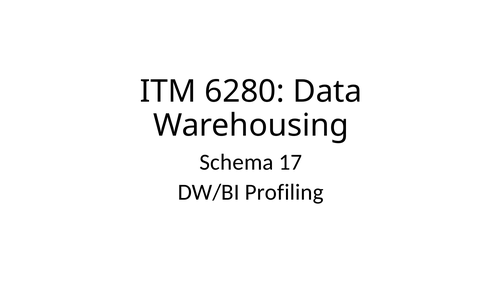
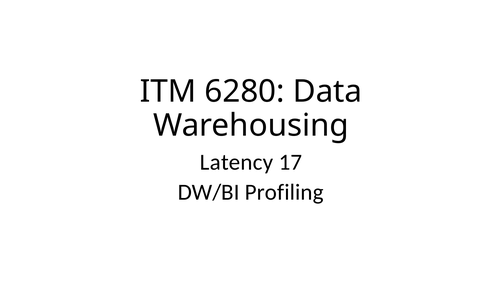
Schema: Schema -> Latency
